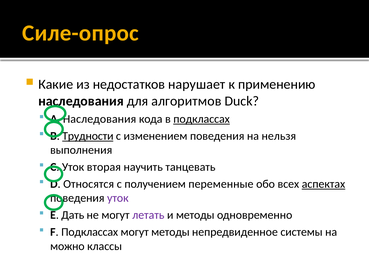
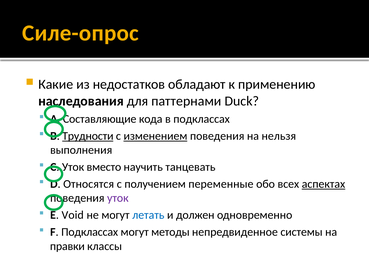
нарушает: нарушает -> обладают
алгоритмов: алгоритмов -> паттернами
Наследования at (100, 119): Наследования -> Составляющие
подклассах at (202, 119) underline: present -> none
изменением underline: none -> present
вторая: вторая -> вместо
Дать: Дать -> Void
летать colour: purple -> blue
и методы: методы -> должен
можно: можно -> правки
